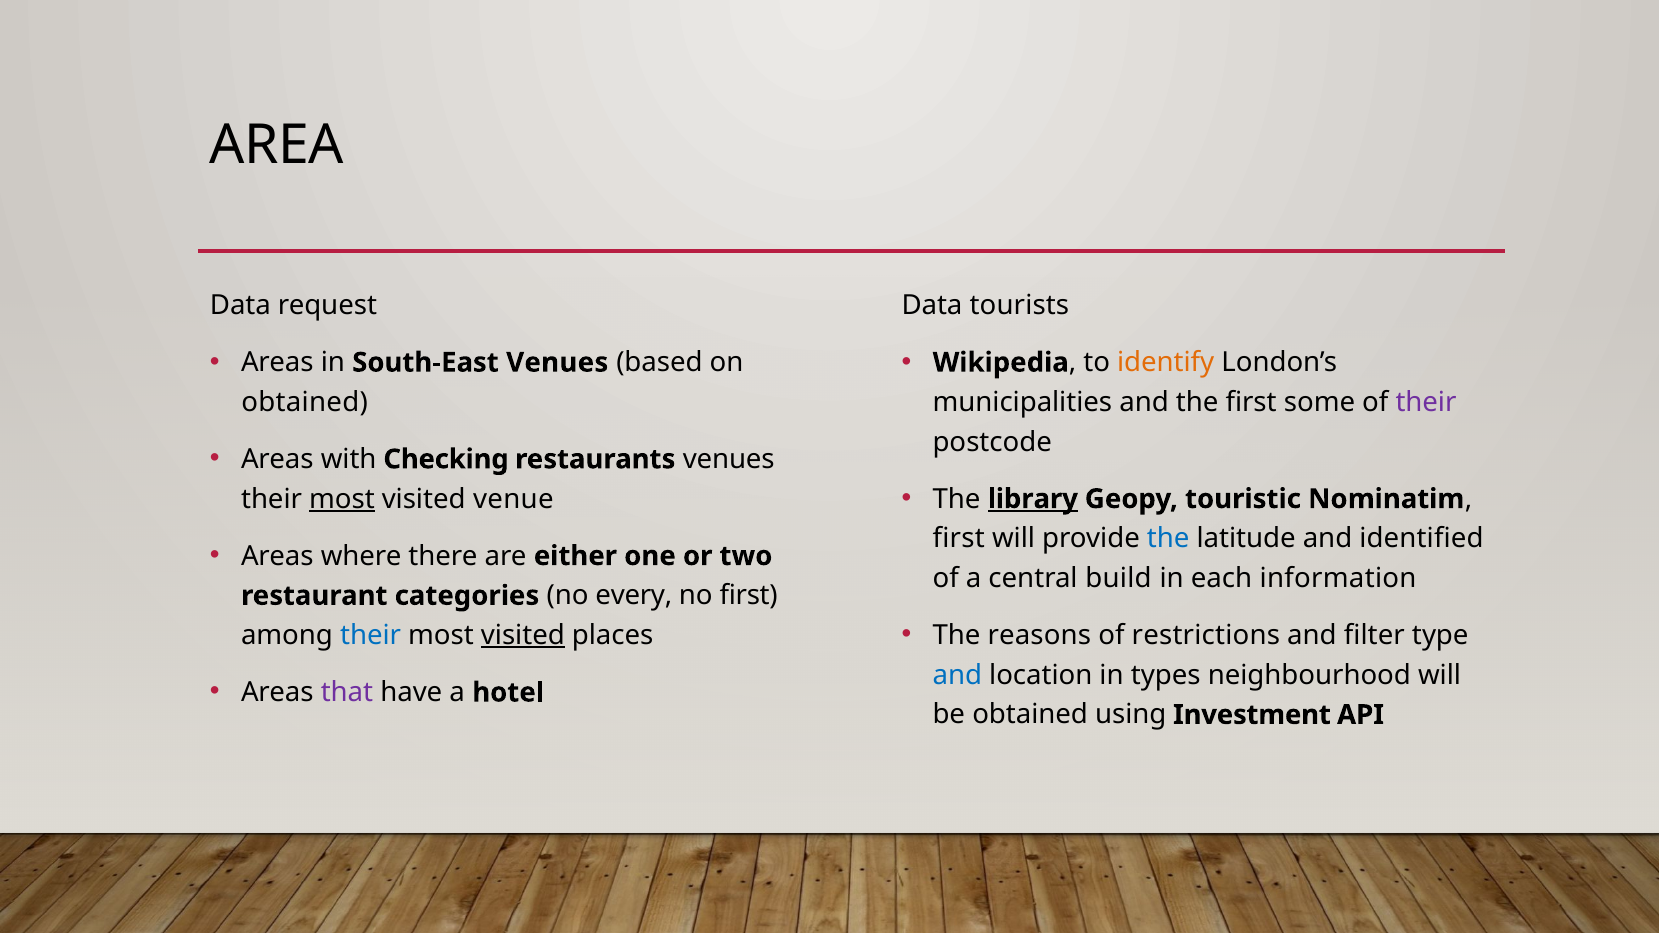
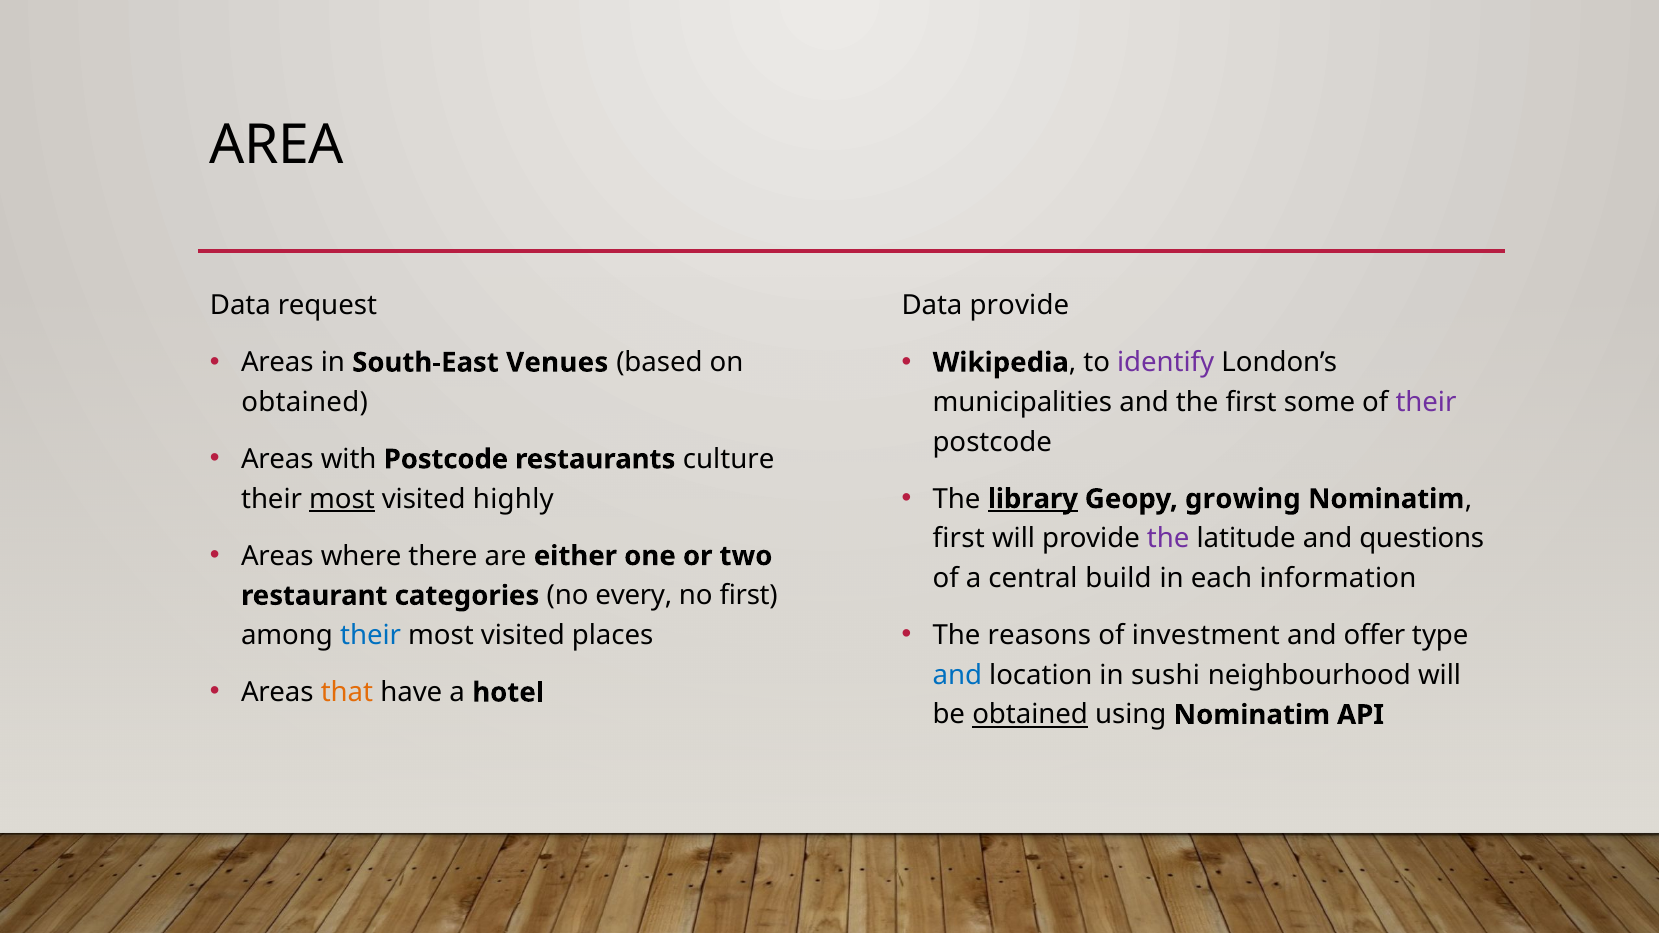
Data tourists: tourists -> provide
identify colour: orange -> purple
with Checking: Checking -> Postcode
restaurants venues: venues -> culture
touristic: touristic -> growing
venue: venue -> highly
the at (1168, 539) colour: blue -> purple
identified: identified -> questions
restrictions: restrictions -> investment
filter: filter -> offer
visited at (523, 636) underline: present -> none
types: types -> sushi
that colour: purple -> orange
obtained at (1030, 715) underline: none -> present
using Investment: Investment -> Nominatim
